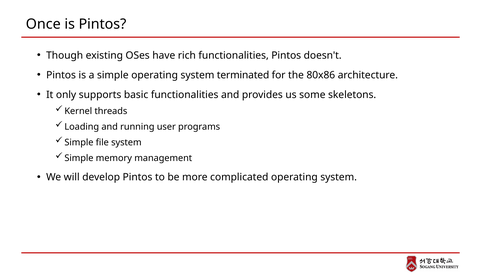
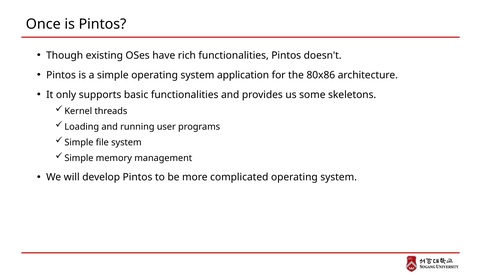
terminated: terminated -> application
